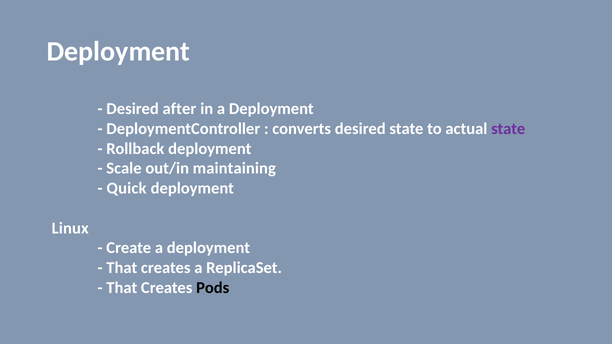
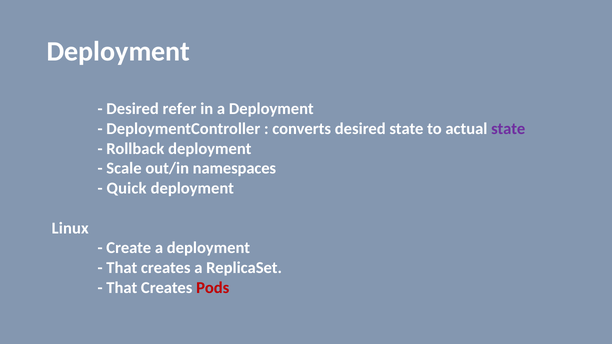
after: after -> refer
maintaining: maintaining -> namespaces
Pods colour: black -> red
